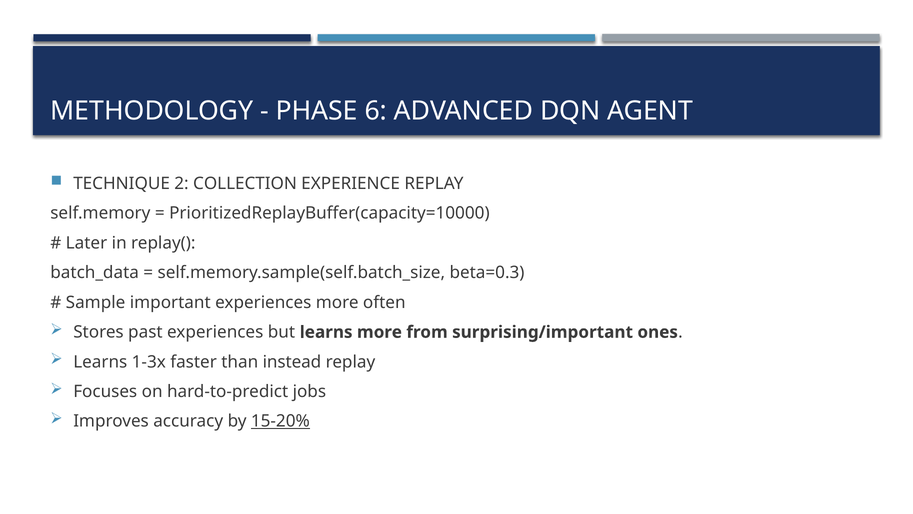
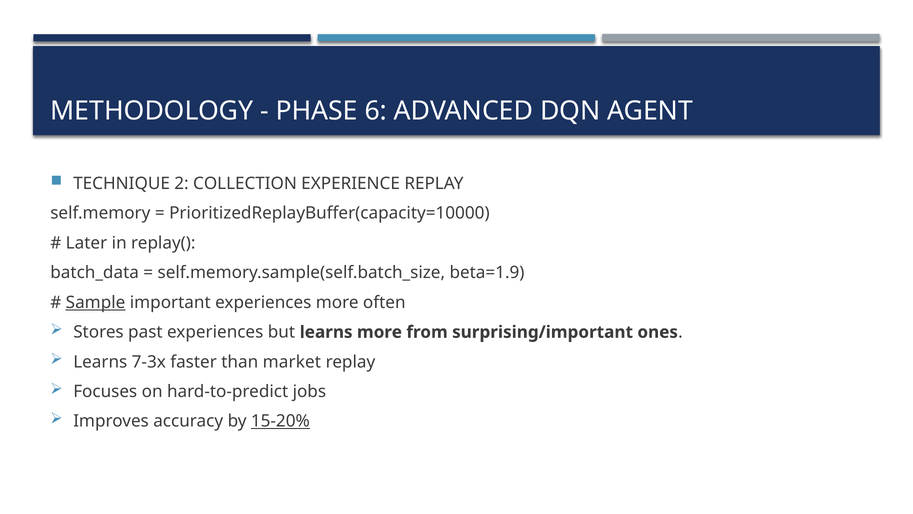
beta=0.3: beta=0.3 -> beta=1.9
Sample underline: none -> present
1-3x: 1-3x -> 7-3x
instead: instead -> market
